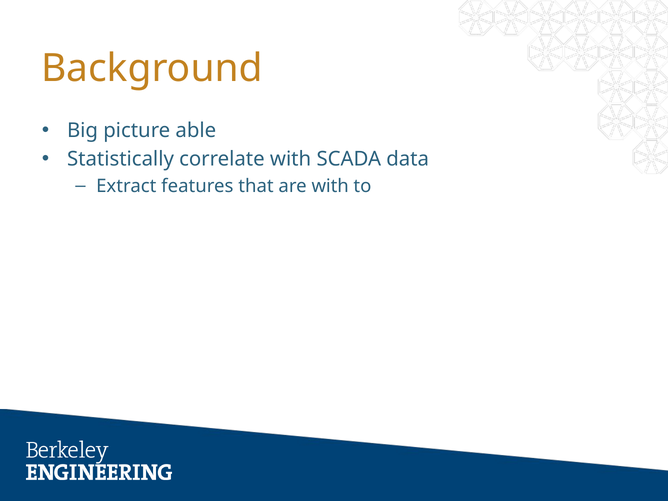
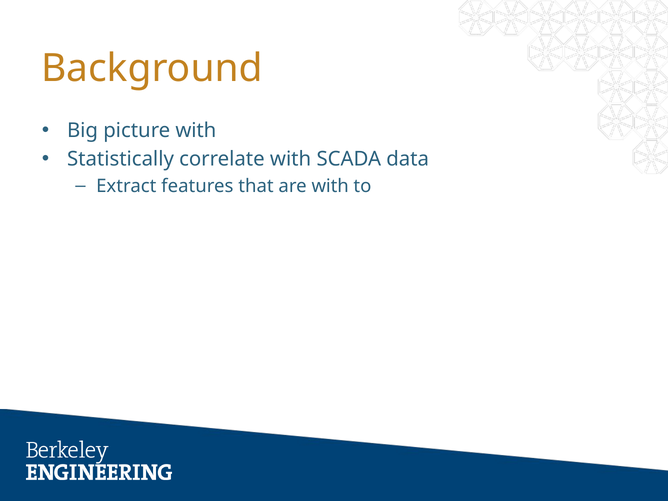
picture able: able -> with
